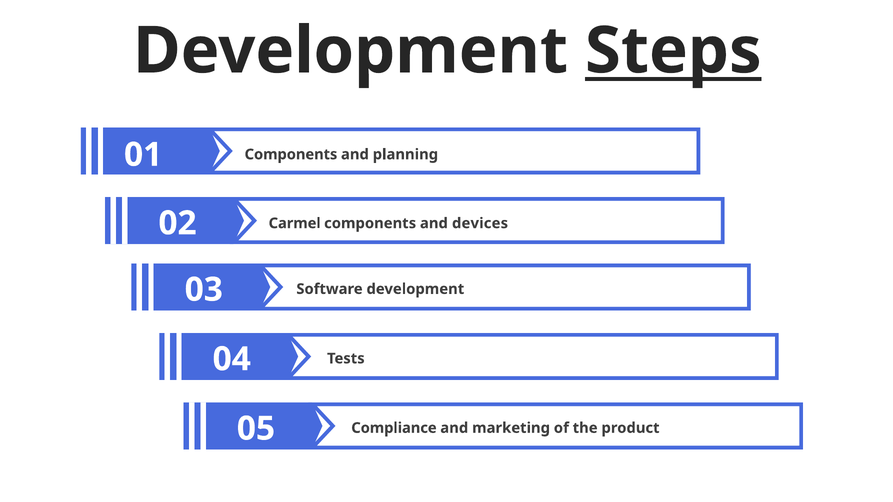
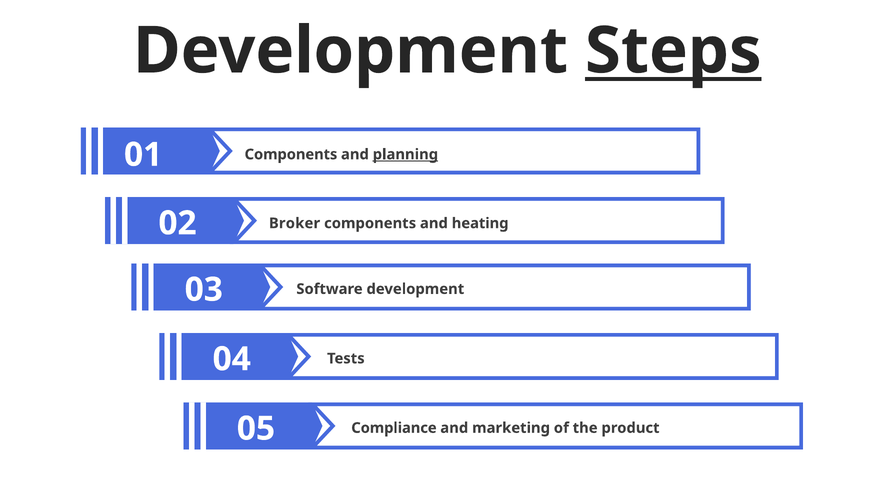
planning underline: none -> present
Carmel: Carmel -> Broker
devices: devices -> heating
